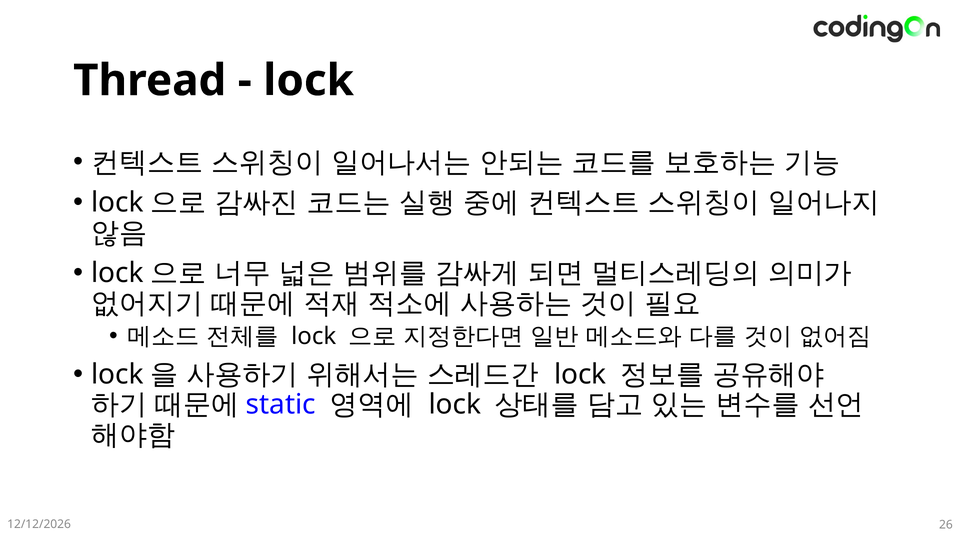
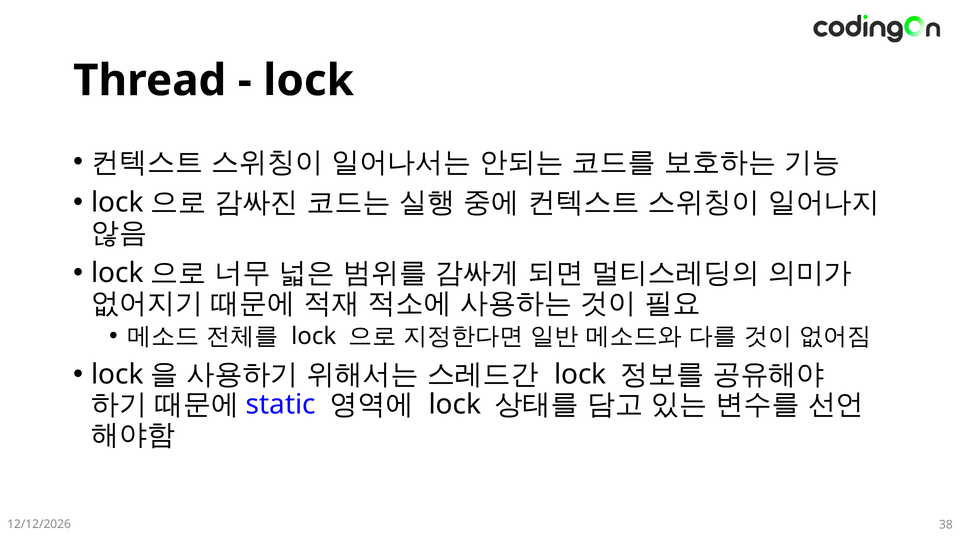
26: 26 -> 38
